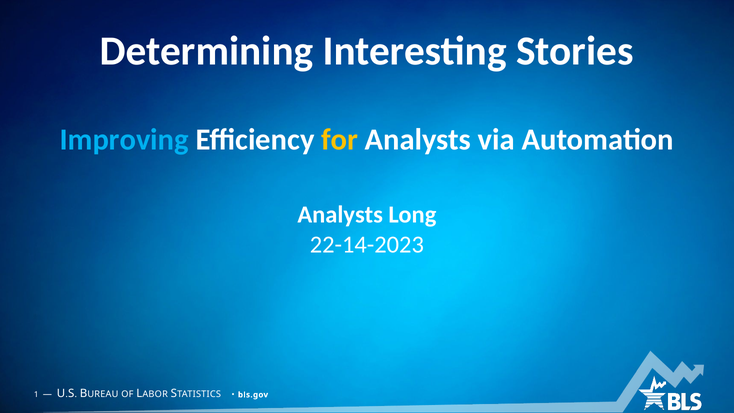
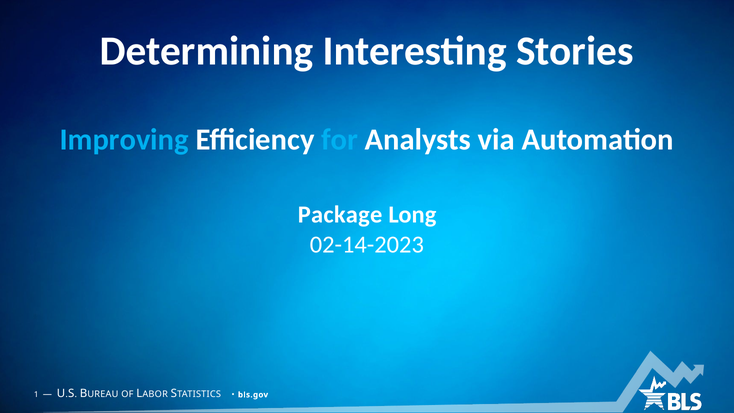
for colour: yellow -> light blue
Analysts at (340, 215): Analysts -> Package
22-14-2023: 22-14-2023 -> 02-14-2023
